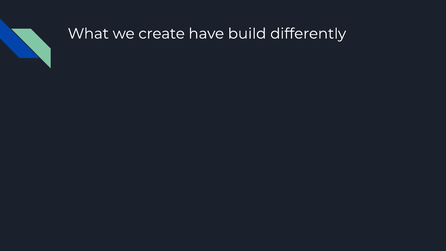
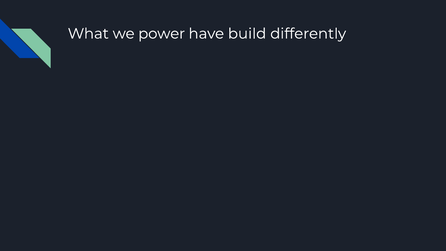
create: create -> power
